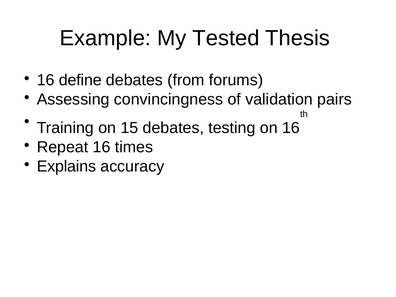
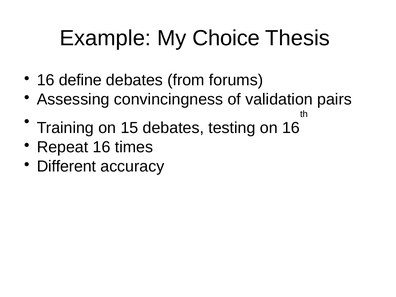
Tested: Tested -> Choice
Explains: Explains -> Different
